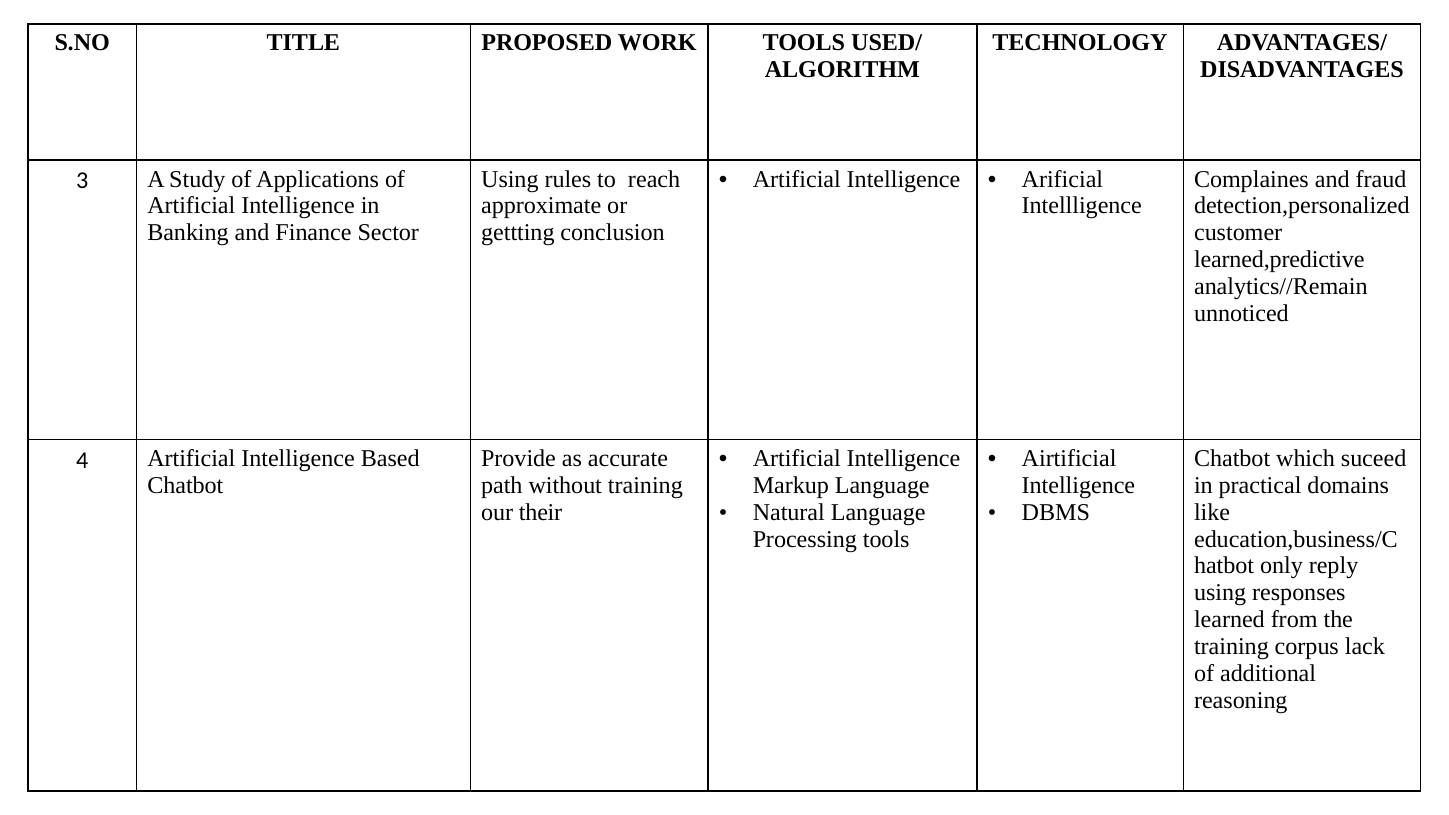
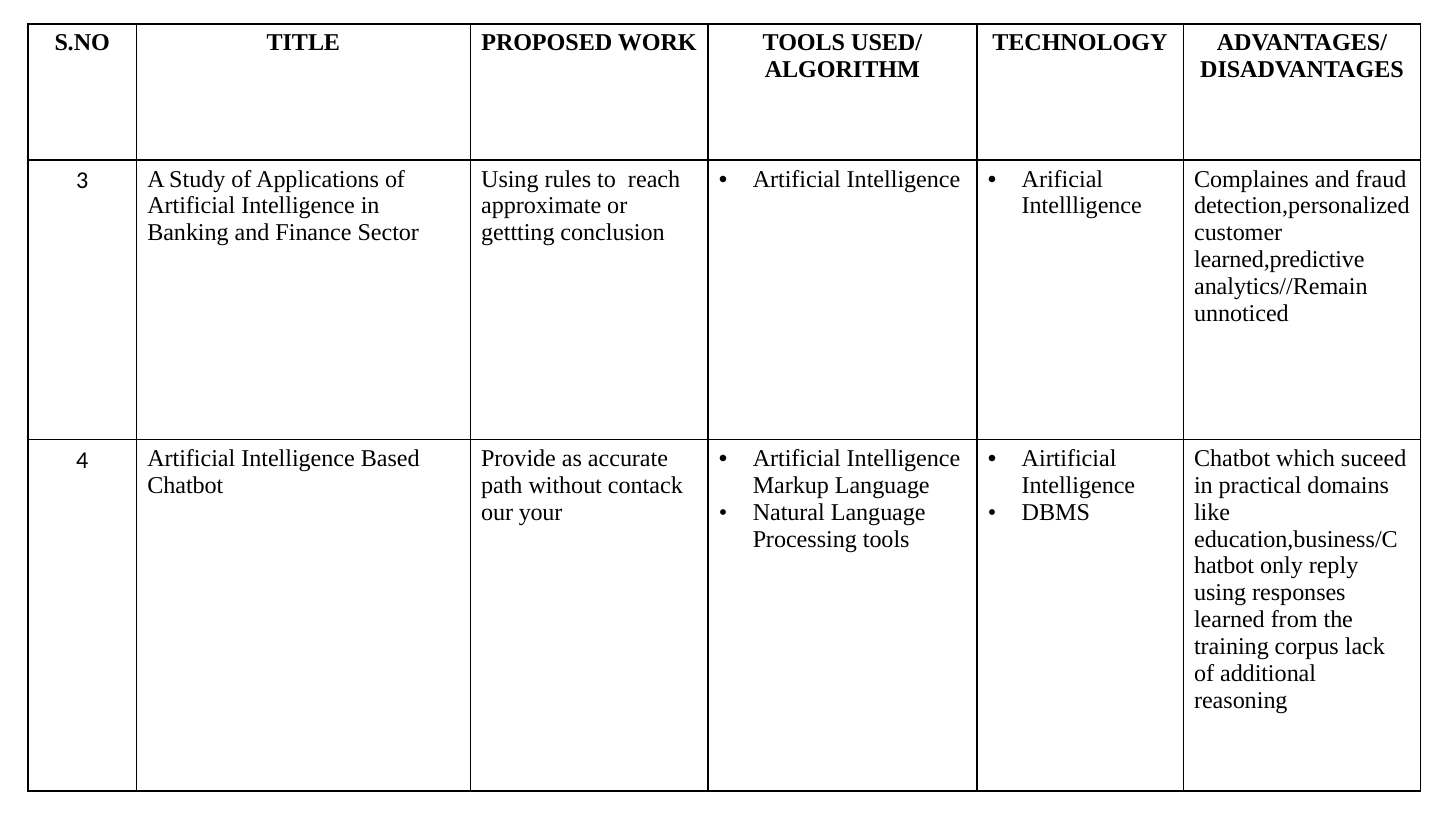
without training: training -> contack
their: their -> your
